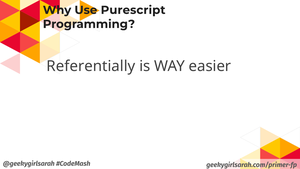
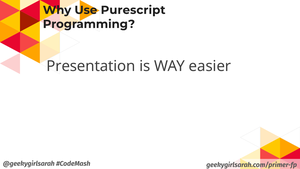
Referentially: Referentially -> Presentation
